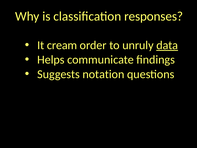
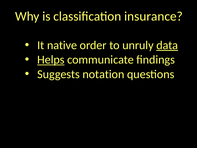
responses: responses -> insurance
cream: cream -> native
Helps underline: none -> present
